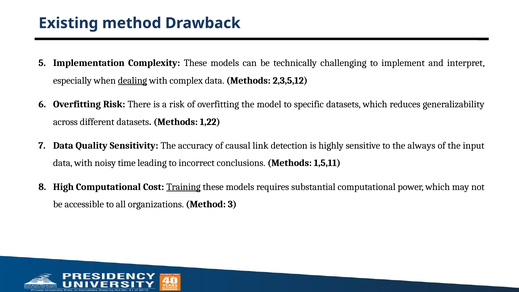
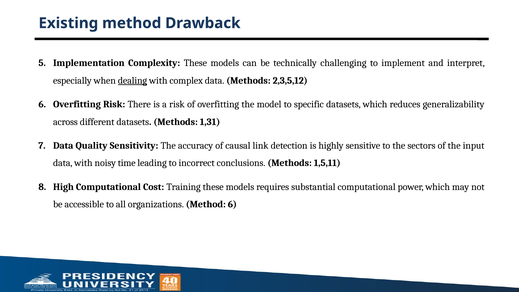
1,22: 1,22 -> 1,31
always: always -> sectors
Training underline: present -> none
Method 3: 3 -> 6
